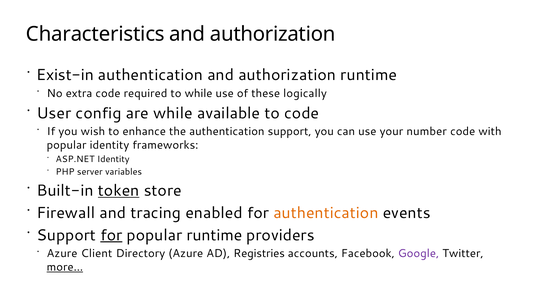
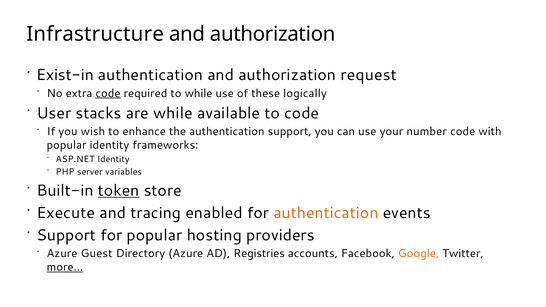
Characteristics: Characteristics -> Infrastructure
authorization runtime: runtime -> request
code at (108, 93) underline: none -> present
config: config -> stacks
Firewall: Firewall -> Execute
for at (111, 235) underline: present -> none
popular runtime: runtime -> hosting
Client: Client -> Guest
Google colour: purple -> orange
